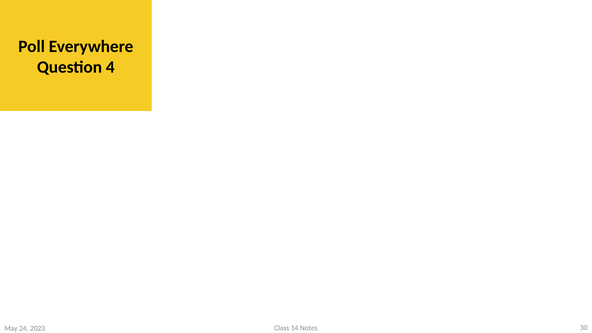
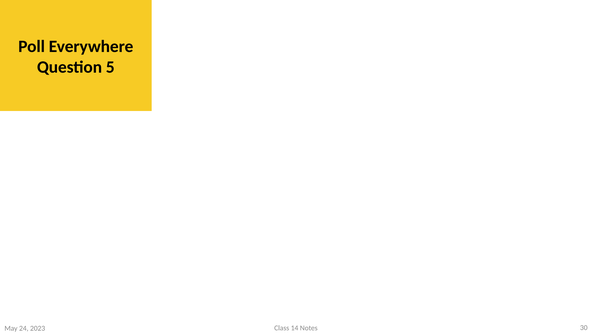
4: 4 -> 5
